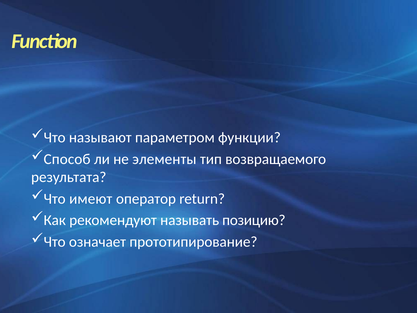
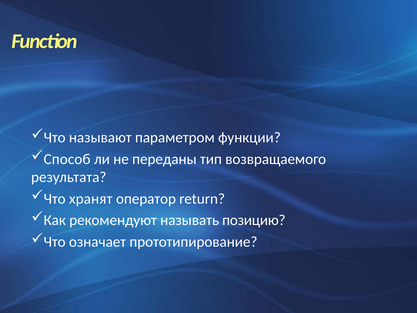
элементы: элементы -> переданы
имеют: имеют -> хранят
